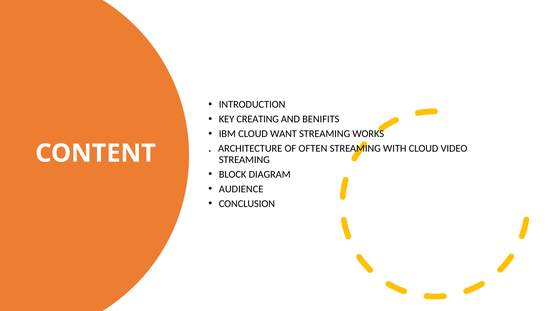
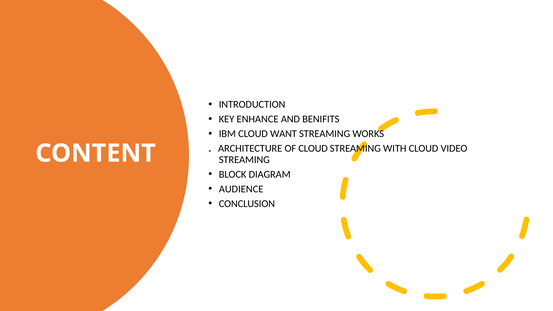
CREATING: CREATING -> ENHANCE
OF OFTEN: OFTEN -> CLOUD
